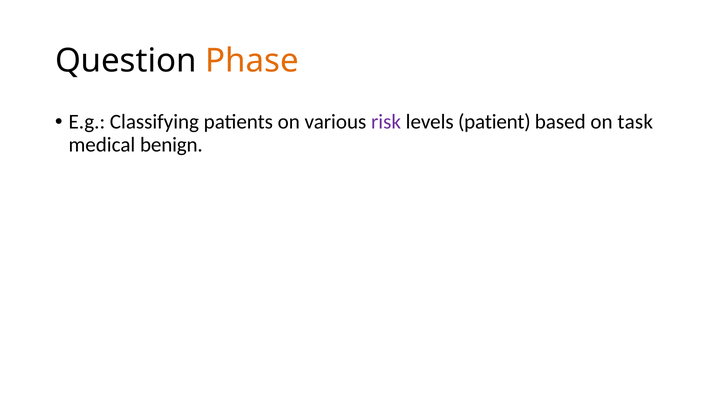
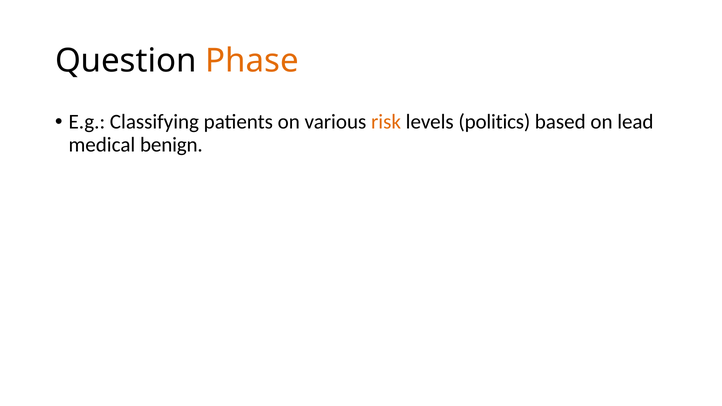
risk colour: purple -> orange
patient: patient -> politics
task: task -> lead
